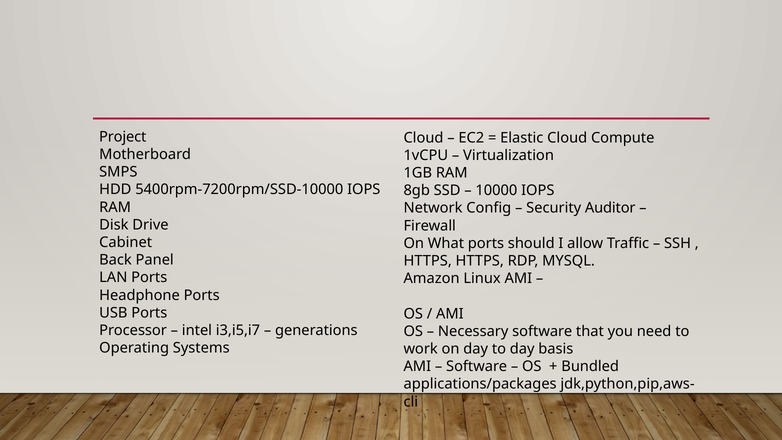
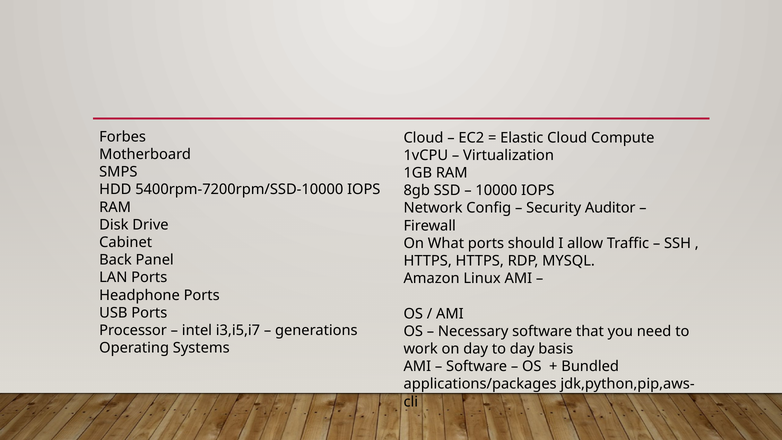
Project: Project -> Forbes
